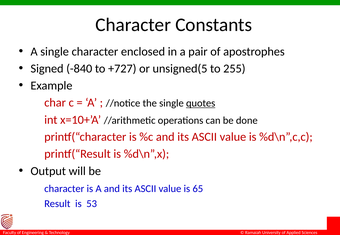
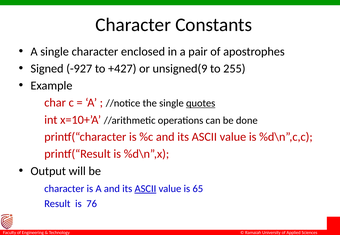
-840: -840 -> -927
+727: +727 -> +427
unsigned(5: unsigned(5 -> unsigned(9
ASCII at (145, 189) underline: none -> present
53: 53 -> 76
